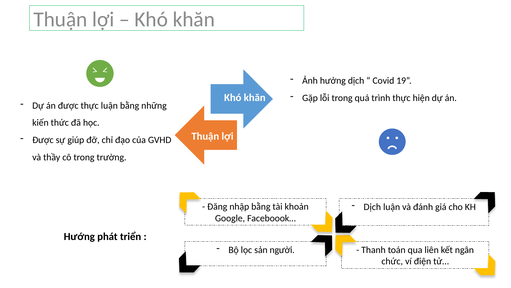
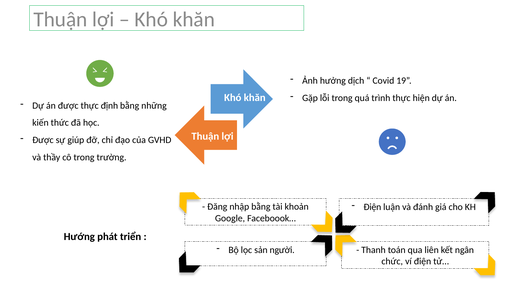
thực luận: luận -> định
Dịch at (372, 207): Dịch -> Điện
